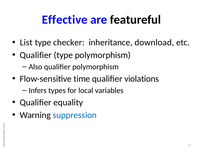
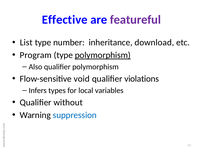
featureful colour: black -> purple
checker: checker -> number
Qualifier at (36, 55): Qualifier -> Program
polymorphism at (103, 55) underline: none -> present
time: time -> void
equality: equality -> without
